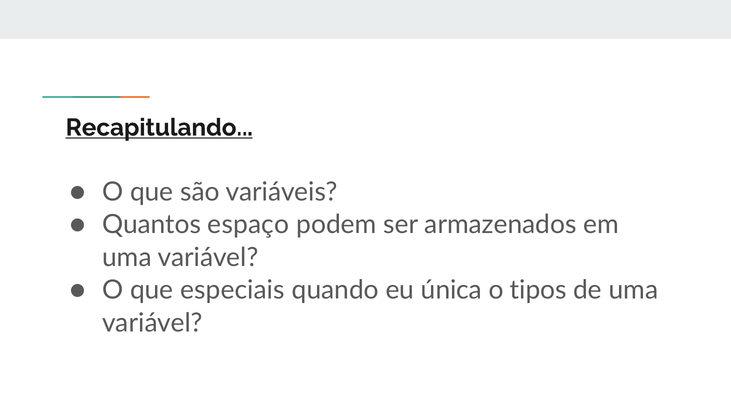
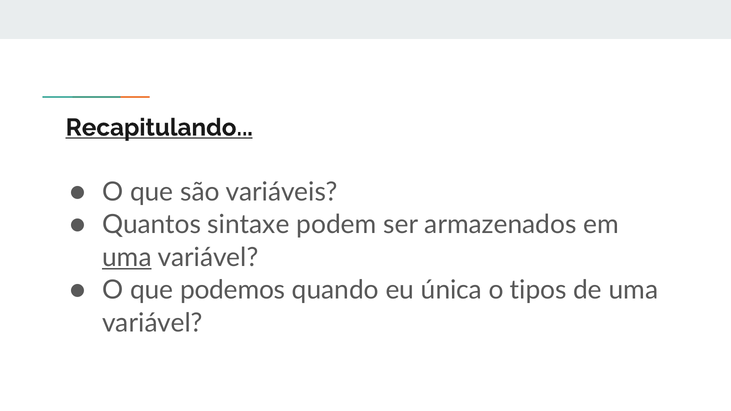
espaço: espaço -> sintaxe
uma at (127, 258) underline: none -> present
especiais: especiais -> podemos
